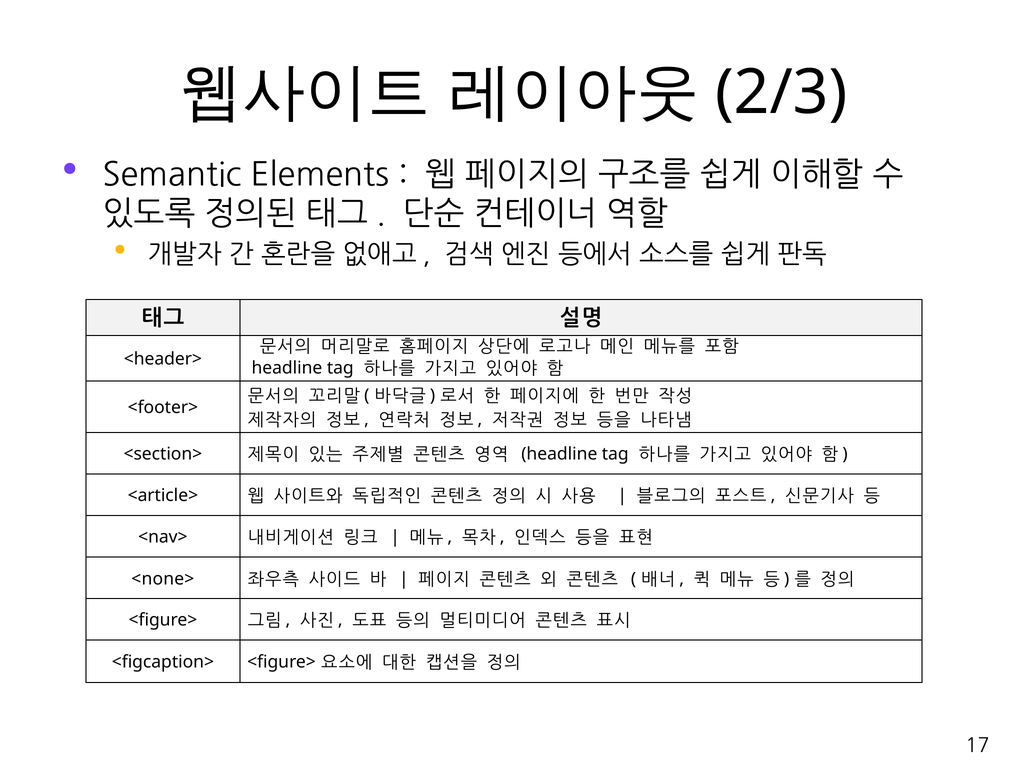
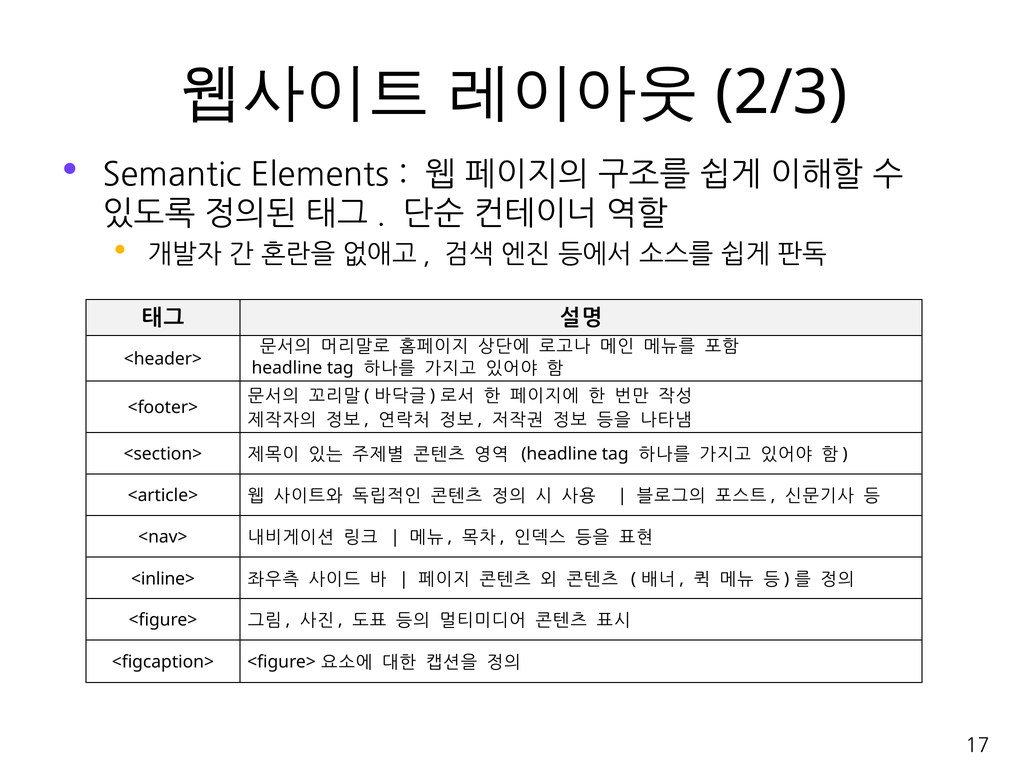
<none>: <none> -> <inline>
